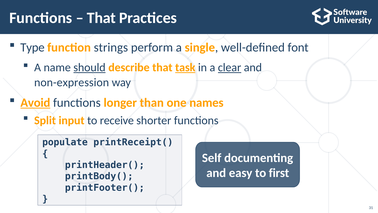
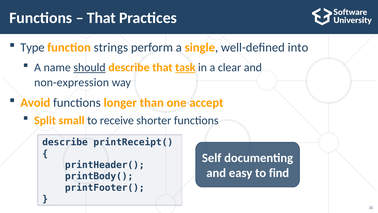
font: font -> into
clear underline: present -> none
Avoid underline: present -> none
names: names -> accept
input: input -> small
populate at (65, 142): populate -> describe
first: first -> find
